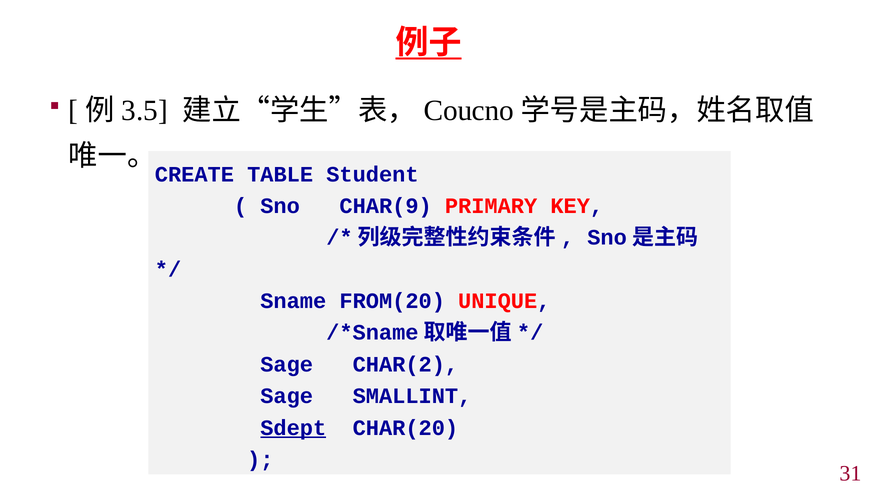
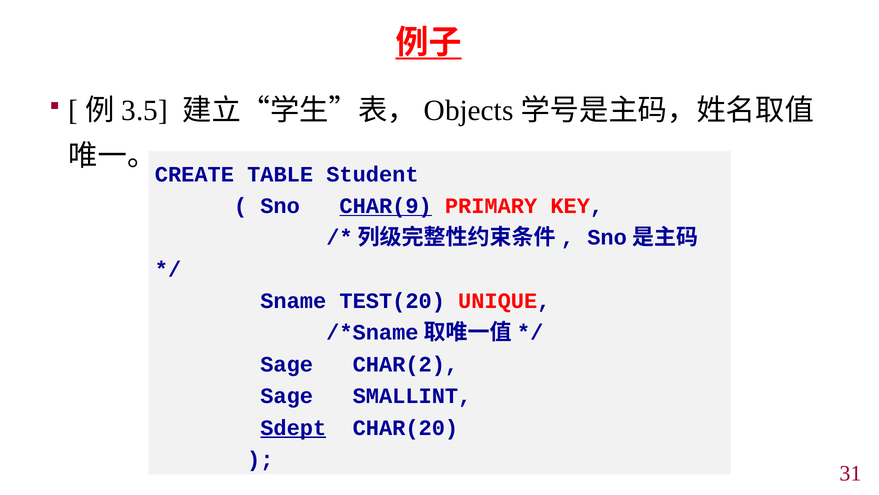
Coucno: Coucno -> Objects
CHAR(9 underline: none -> present
FROM(20: FROM(20 -> TEST(20
